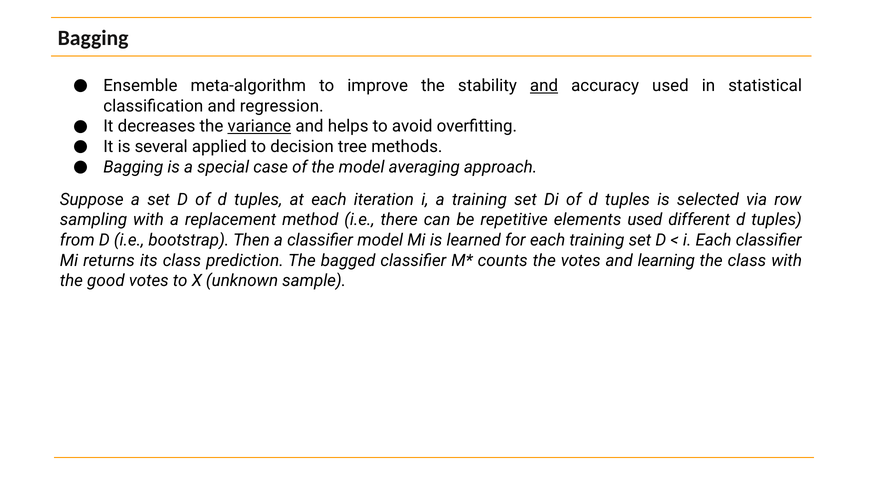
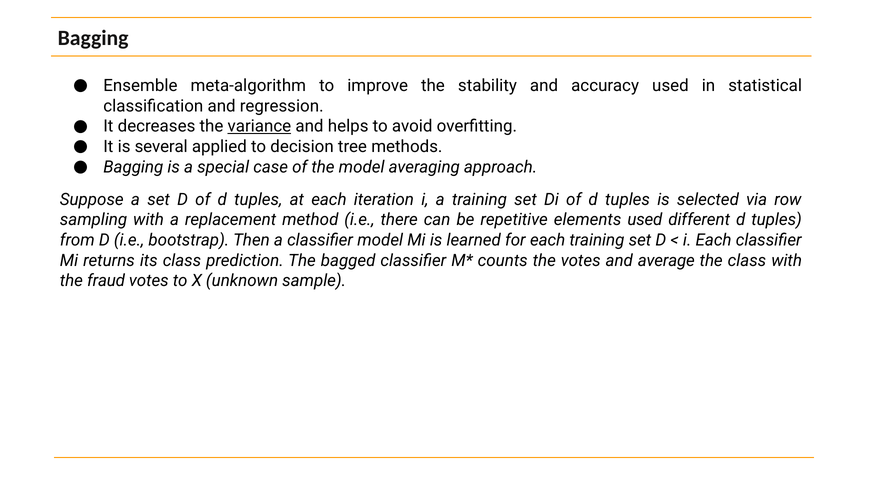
and at (544, 86) underline: present -> none
learning: learning -> average
good: good -> fraud
